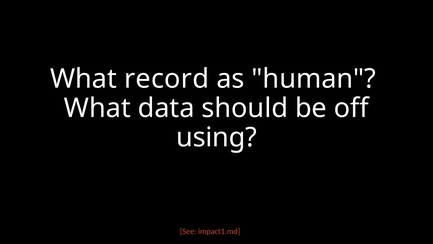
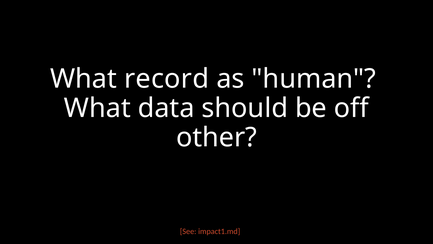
using: using -> other
